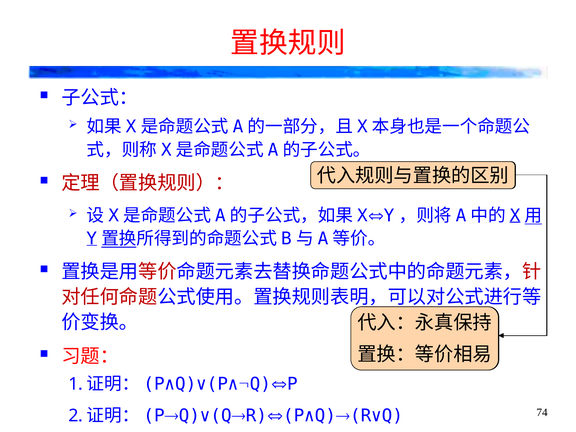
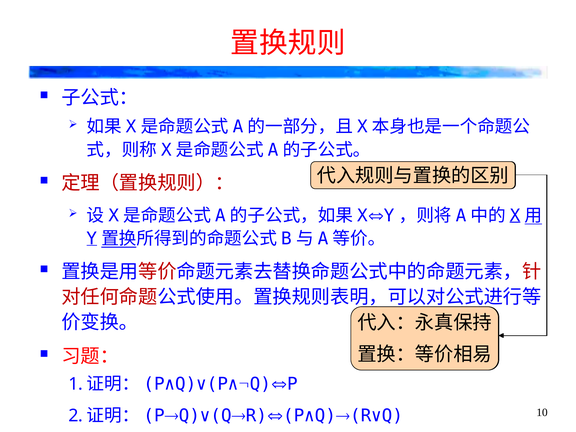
74: 74 -> 10
